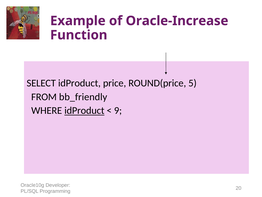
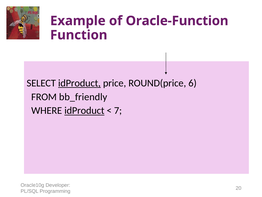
Oracle-Increase: Oracle-Increase -> Oracle-Function
idProduct at (79, 83) underline: none -> present
5: 5 -> 6
9: 9 -> 7
